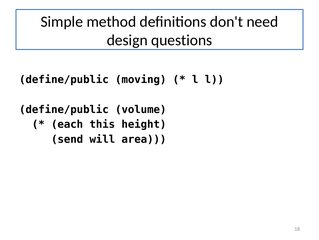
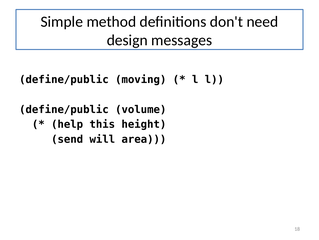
questions: questions -> messages
each: each -> help
